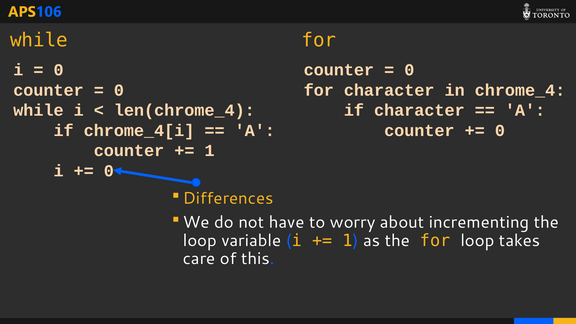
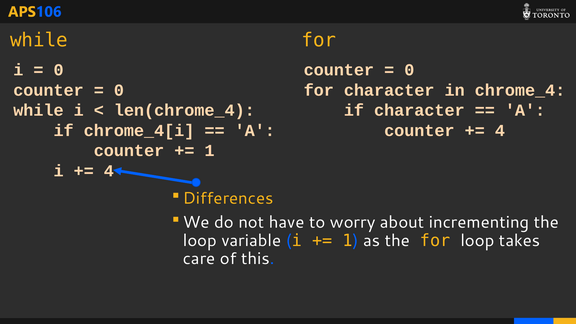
0 at (500, 131): 0 -> 4
0 at (109, 171): 0 -> 4
